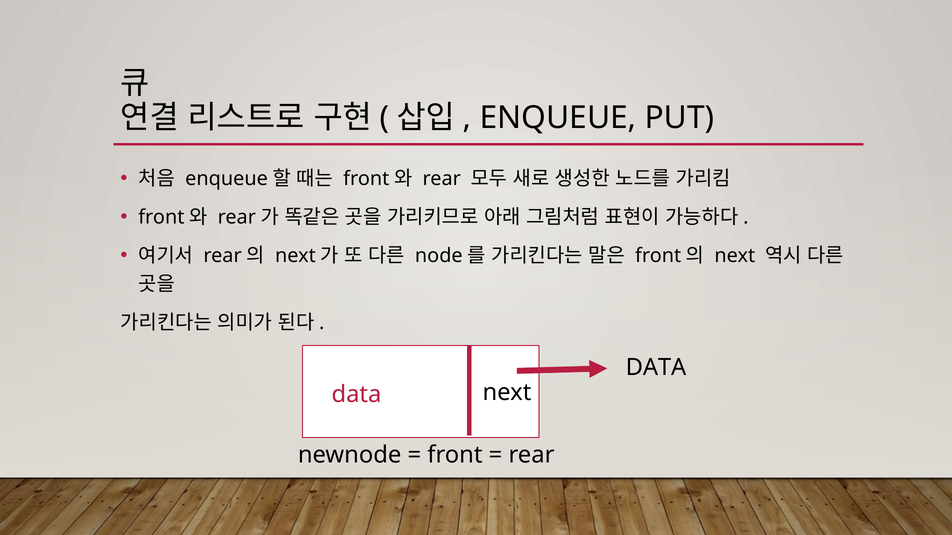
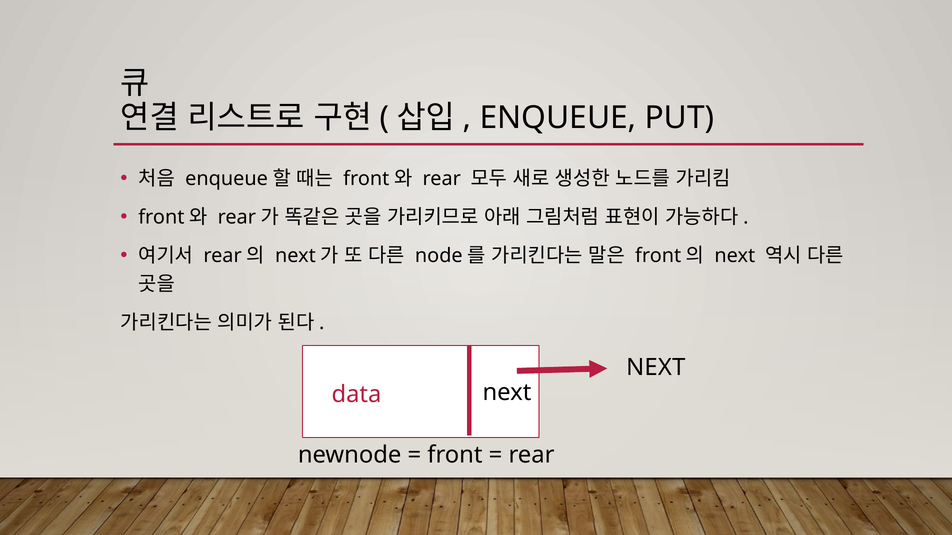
DATA at (656, 368): DATA -> NEXT
